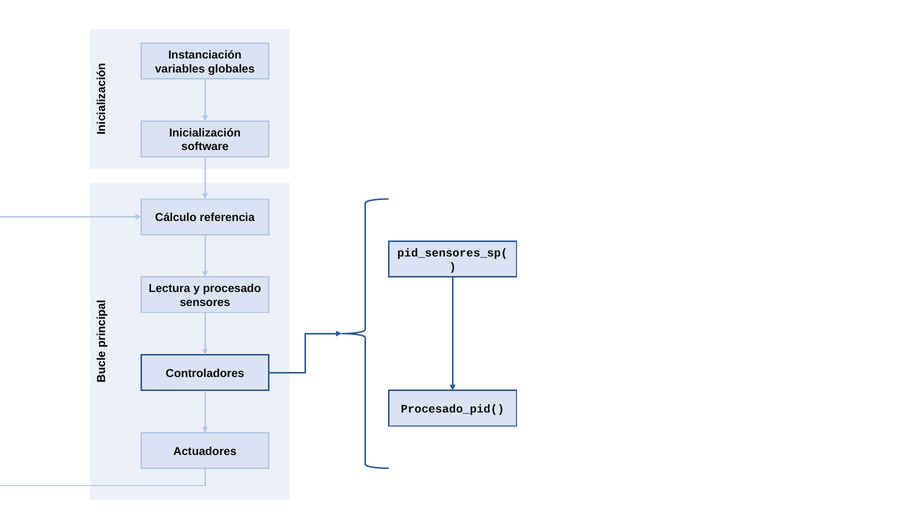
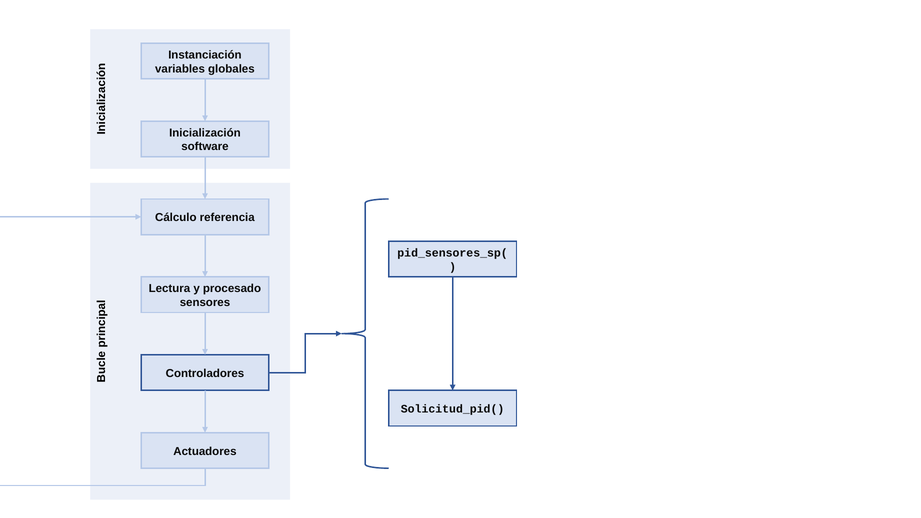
Procesado_pid(: Procesado_pid( -> Solicitud_pid(
